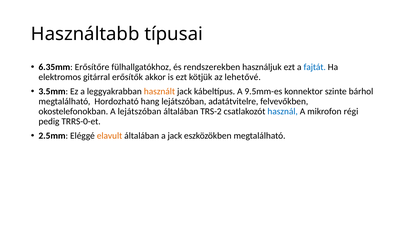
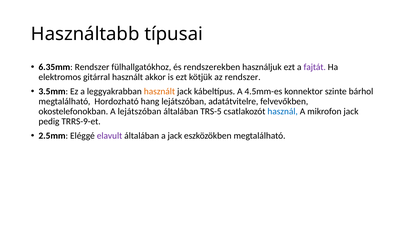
6.35mm Erősítőre: Erősítőre -> Rendszer
fajtát colour: blue -> purple
gitárral erősítők: erősítők -> használt
az lehetővé: lehetővé -> rendszer
9.5mm-es: 9.5mm-es -> 4.5mm-es
TRS-2: TRS-2 -> TRS-5
mikrofon régi: régi -> jack
TRRS-0-et: TRRS-0-et -> TRRS-9-et
elavult colour: orange -> purple
